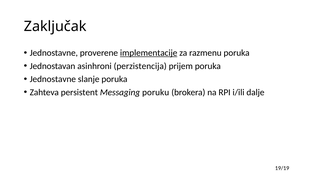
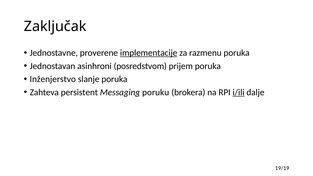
perzistencija: perzistencija -> posredstvom
Jednostavne at (53, 79): Jednostavne -> Inženjerstvo
i/ili underline: none -> present
